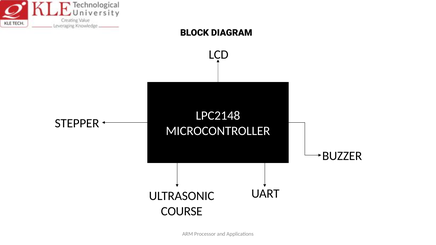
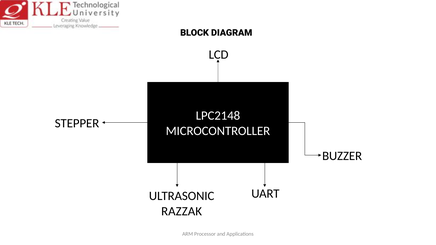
COURSE: COURSE -> RAZZAK
